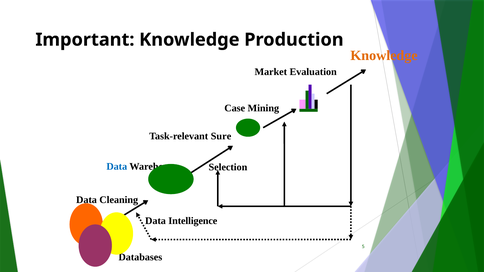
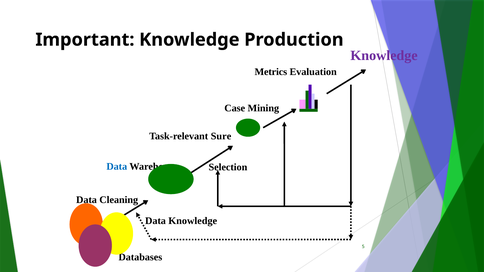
Knowledge at (384, 56) colour: orange -> purple
Market: Market -> Metrics
Intelligence at (193, 221): Intelligence -> Knowledge
